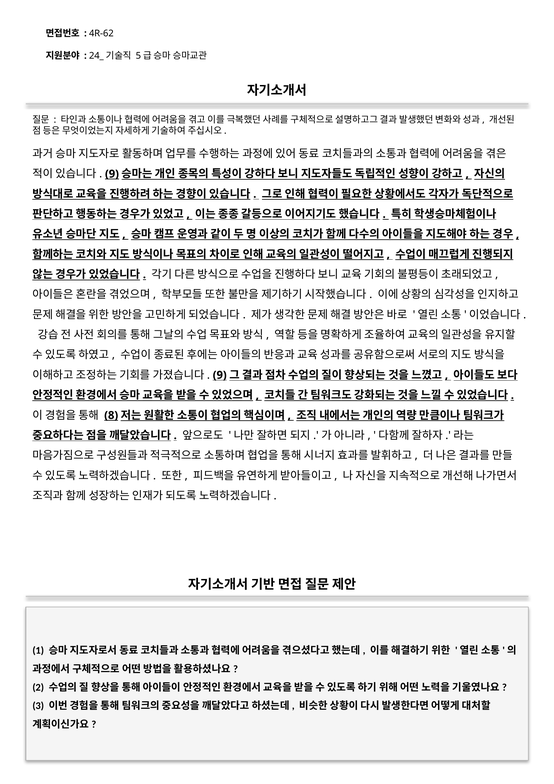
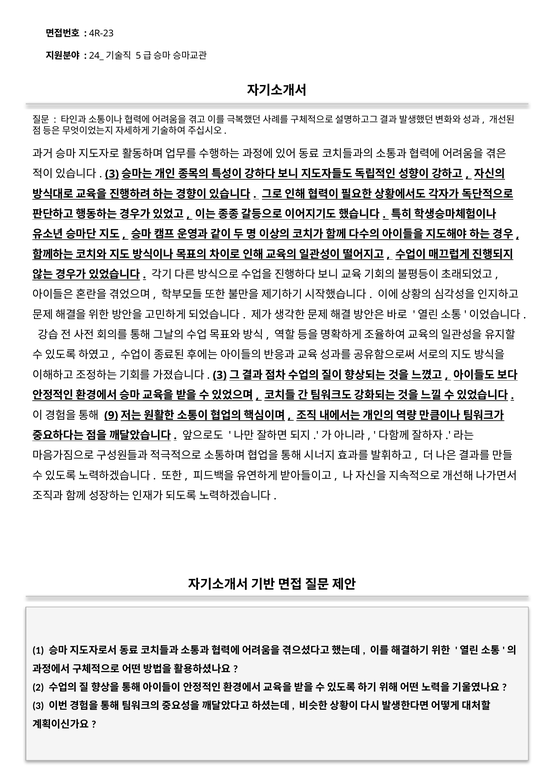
4R-62: 4R-62 -> 4R-23
9 at (112, 174): 9 -> 3
9 at (220, 375): 9 -> 3
8: 8 -> 9
